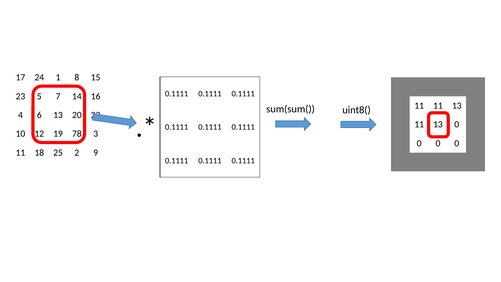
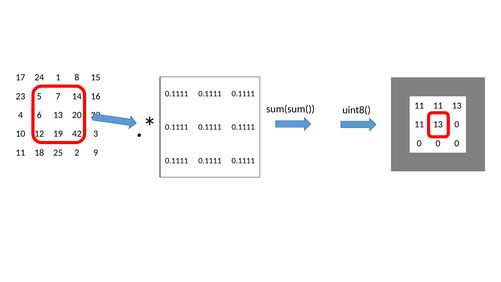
78: 78 -> 42
